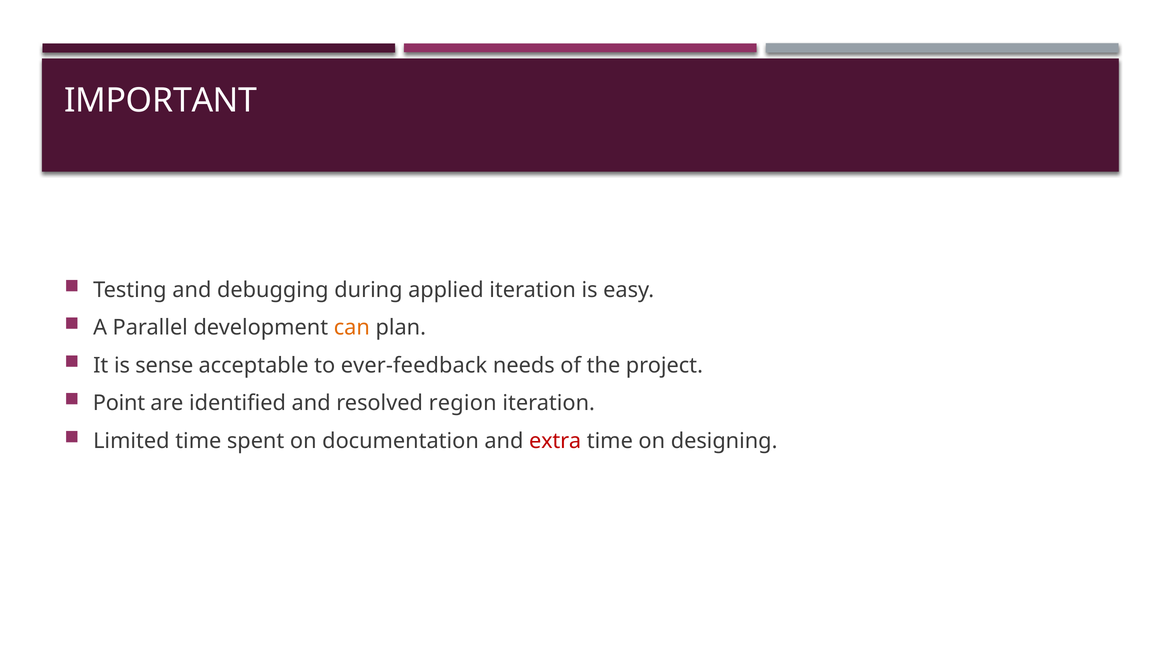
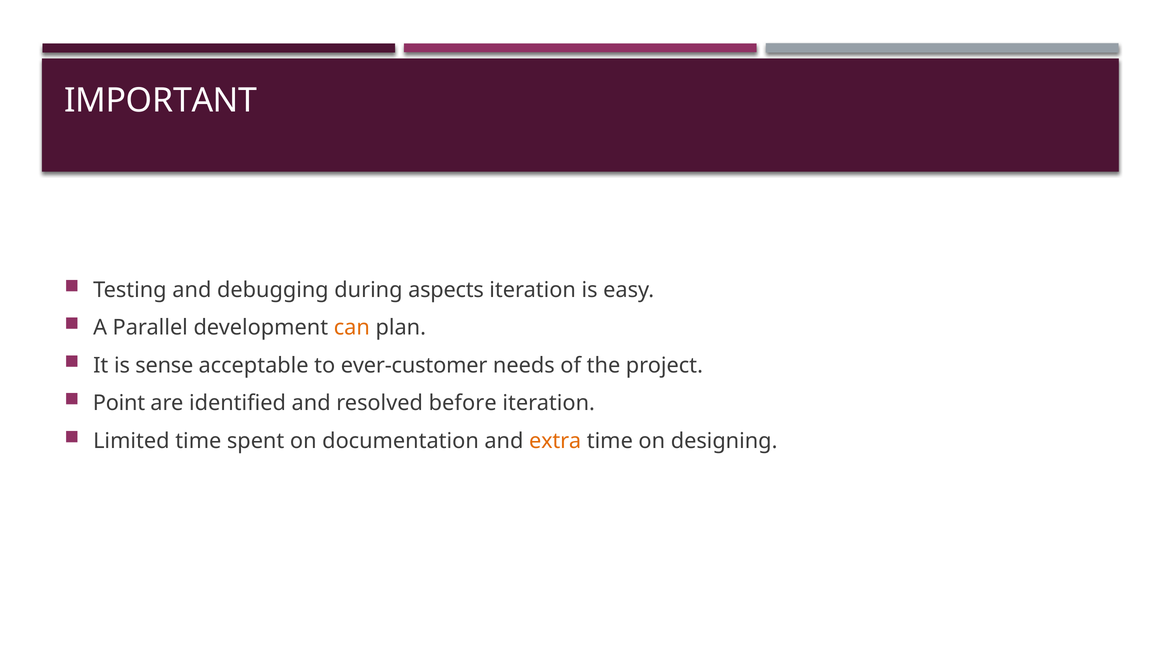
applied: applied -> aspects
ever-feedback: ever-feedback -> ever-customer
region: region -> before
extra colour: red -> orange
